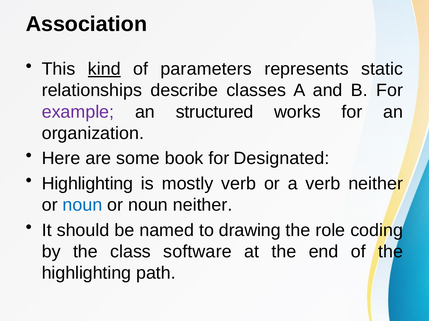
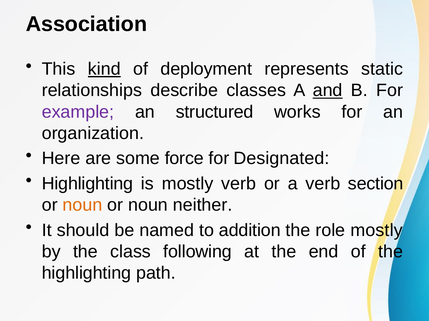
parameters: parameters -> deployment
and underline: none -> present
book: book -> force
verb neither: neither -> section
noun at (82, 206) colour: blue -> orange
drawing: drawing -> addition
role coding: coding -> mostly
software: software -> following
